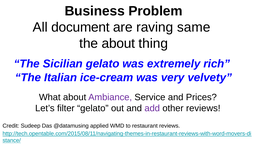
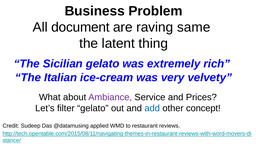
the about: about -> latent
add colour: purple -> blue
other reviews: reviews -> concept
